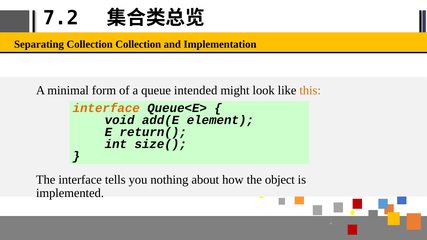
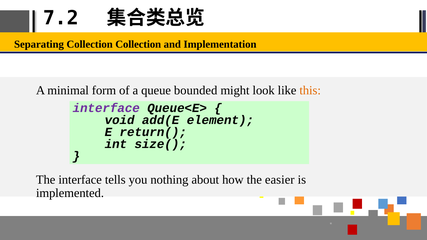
intended: intended -> bounded
interface at (106, 108) colour: orange -> purple
object: object -> easier
